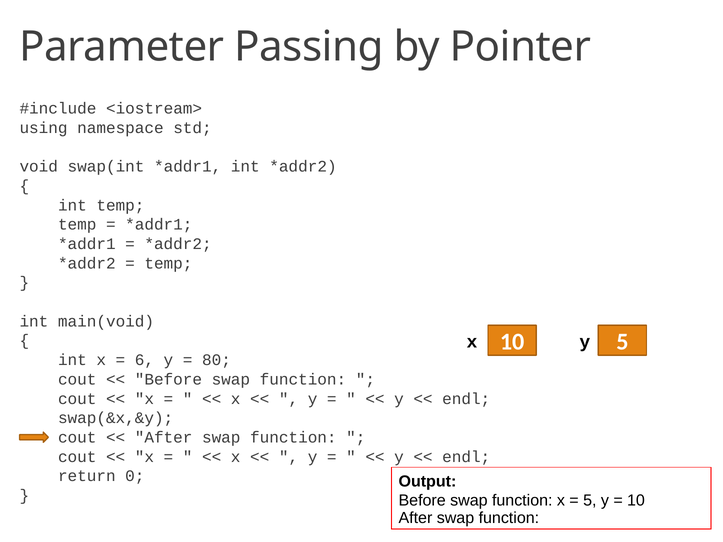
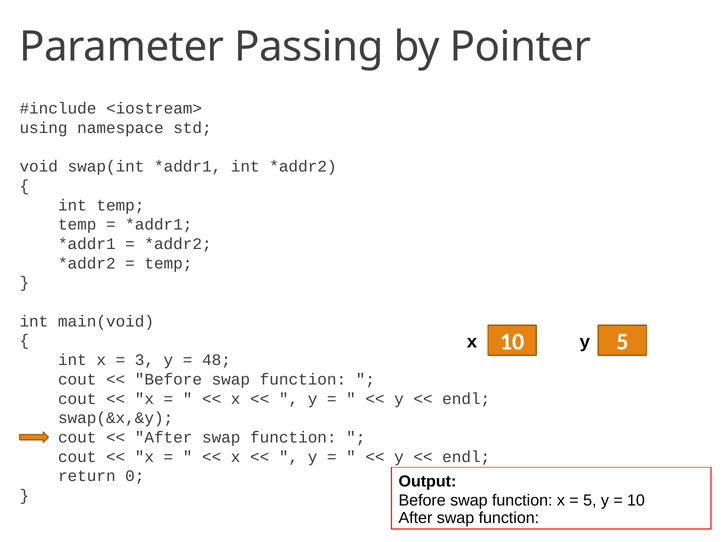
6: 6 -> 3
80: 80 -> 48
